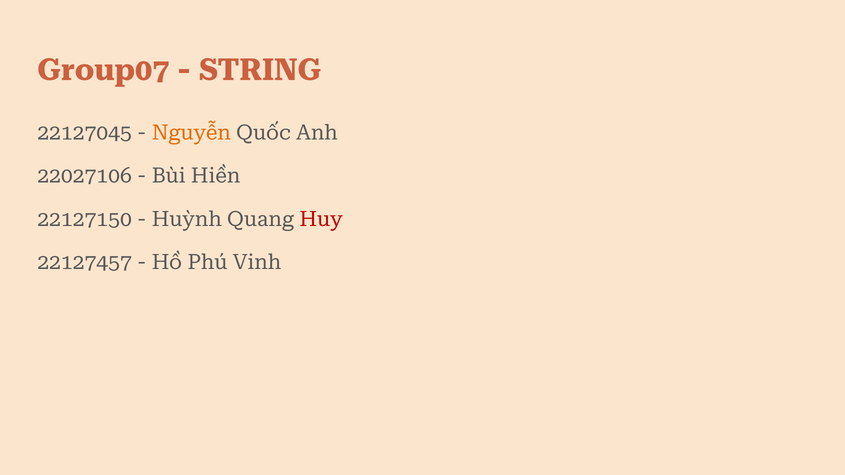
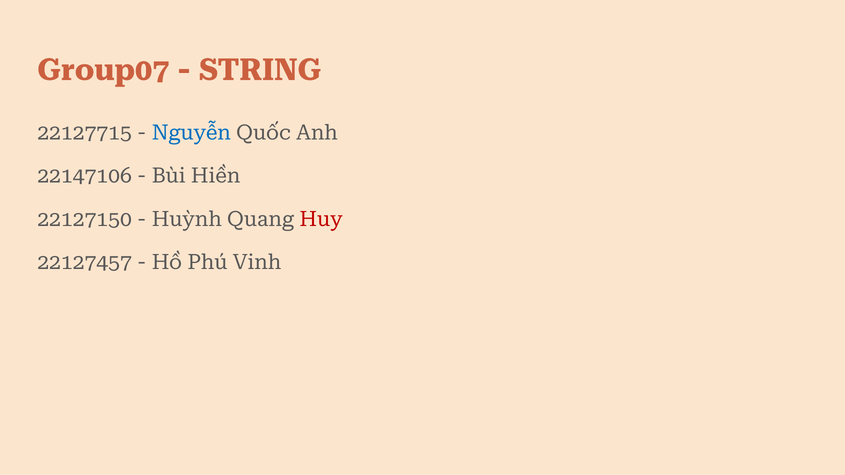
22127045: 22127045 -> 22127715
Nguyễn colour: orange -> blue
22027106: 22027106 -> 22147106
